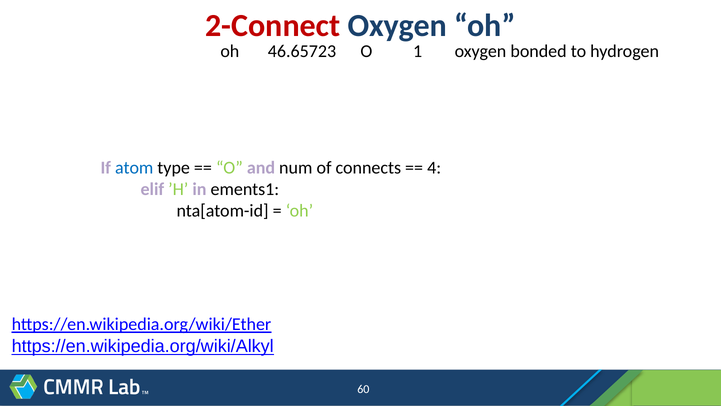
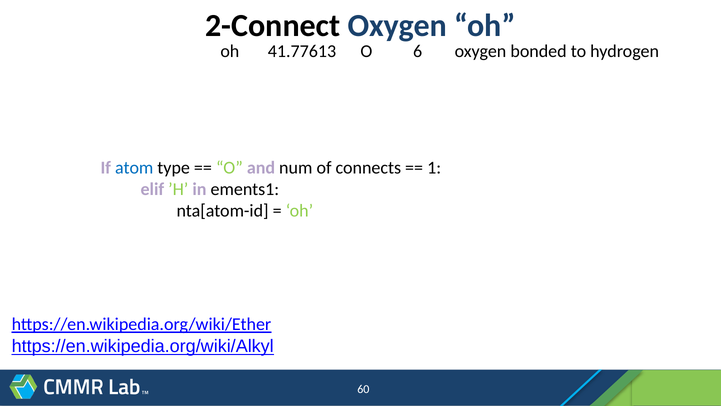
2-Connect colour: red -> black
46.65723: 46.65723 -> 41.77613
1: 1 -> 6
4: 4 -> 1
